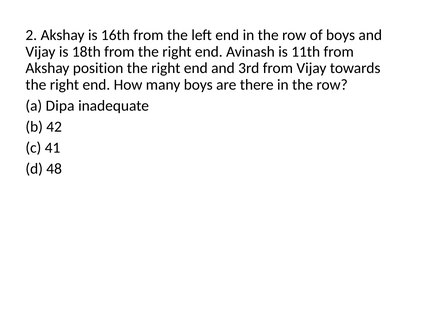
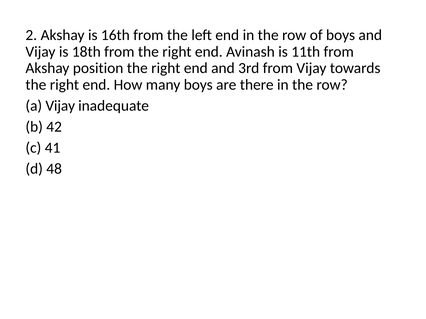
a Dipa: Dipa -> Vijay
